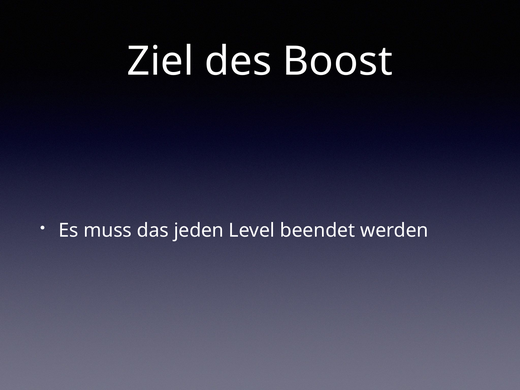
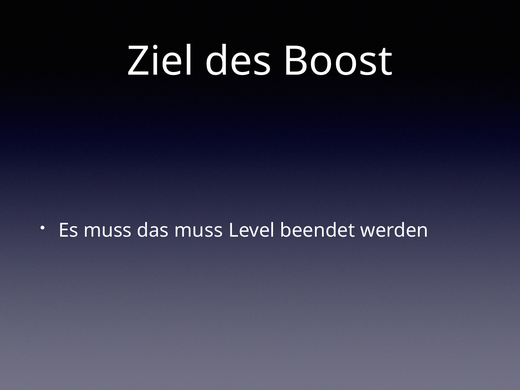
das jeden: jeden -> muss
